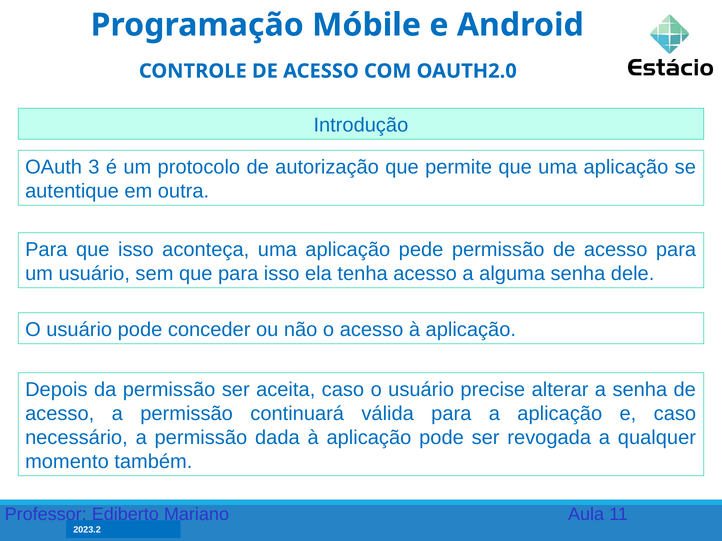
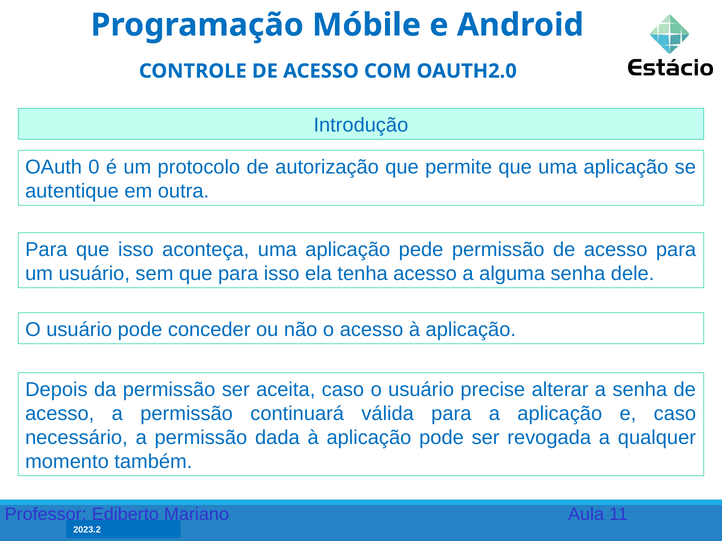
3: 3 -> 0
